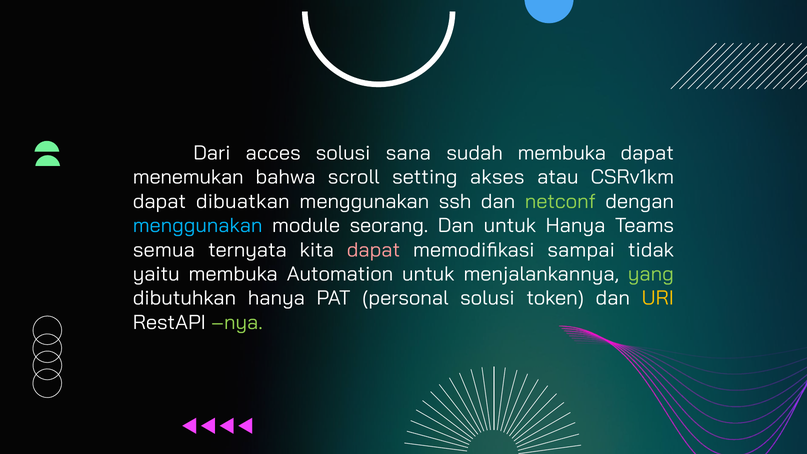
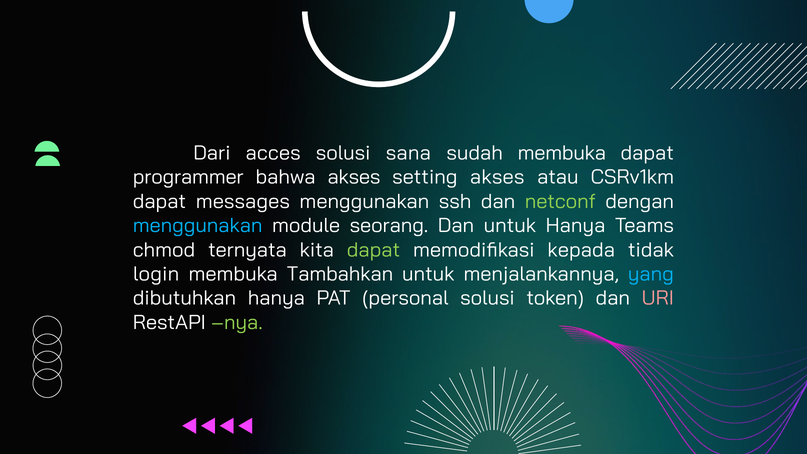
menemukan: menemukan -> programmer
bahwa scroll: scroll -> akses
dibuatkan: dibuatkan -> messages
semua: semua -> chmod
dapat at (374, 250) colour: pink -> light green
sampai: sampai -> kepada
yaitu: yaitu -> login
Automation: Automation -> Tambahkan
yang colour: light green -> light blue
URI colour: yellow -> pink
